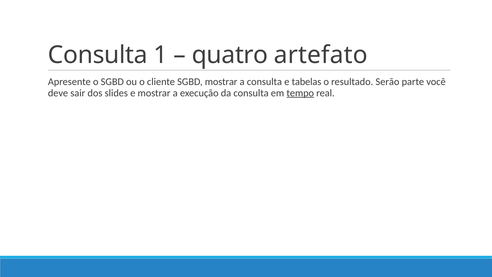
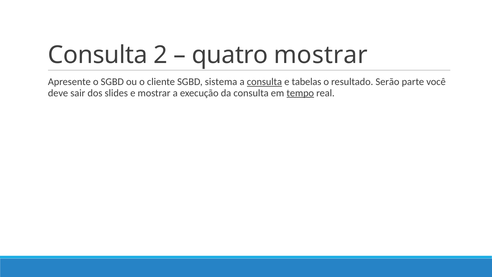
1: 1 -> 2
quatro artefato: artefato -> mostrar
SGBD mostrar: mostrar -> sistema
consulta at (264, 82) underline: none -> present
